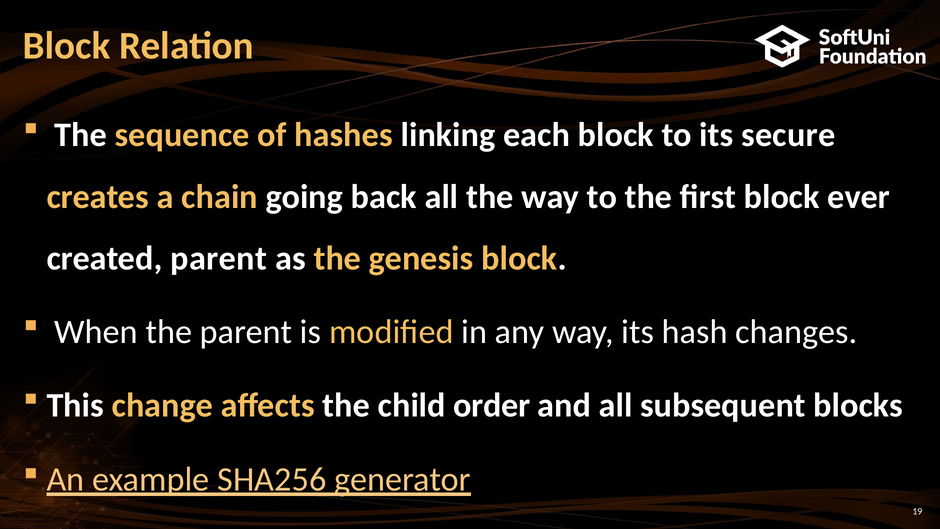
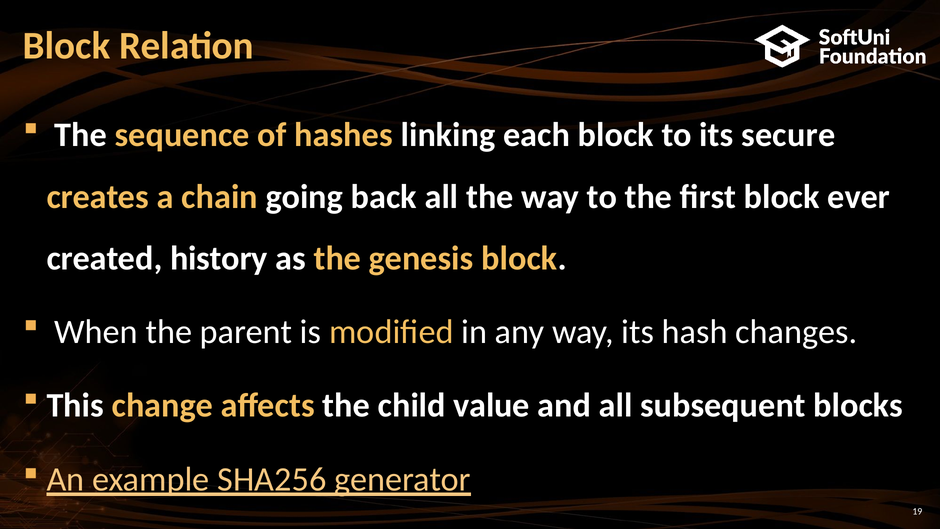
created parent: parent -> history
order: order -> value
